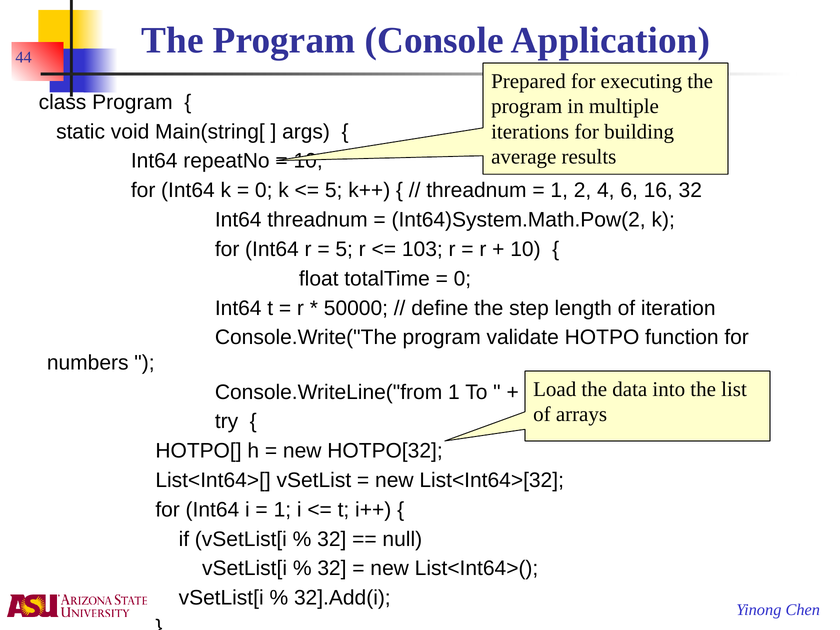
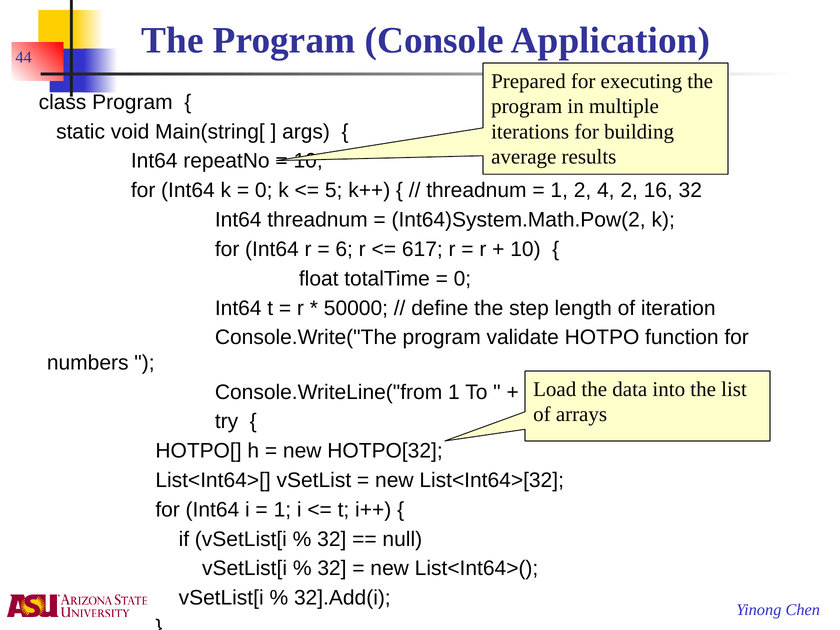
4 6: 6 -> 2
5 at (344, 249): 5 -> 6
103: 103 -> 617
